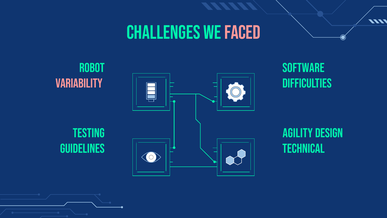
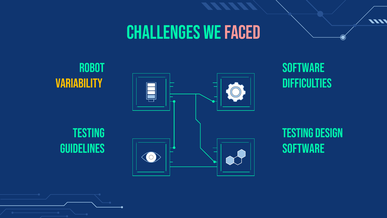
Variability colour: pink -> yellow
Agility at (298, 133): Agility -> Testing
Technical at (304, 148): Technical -> Software
